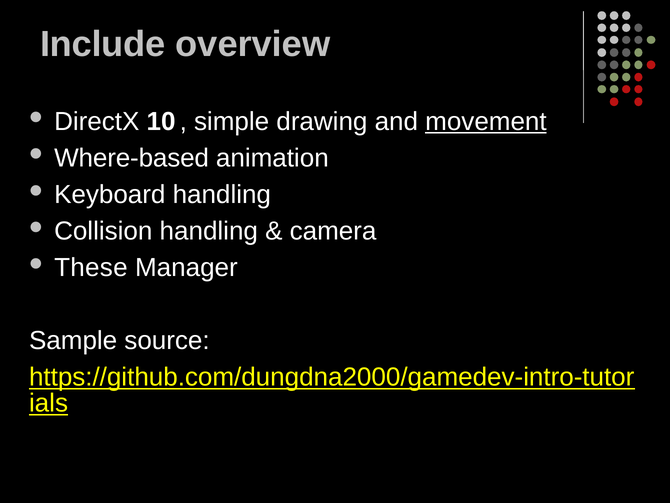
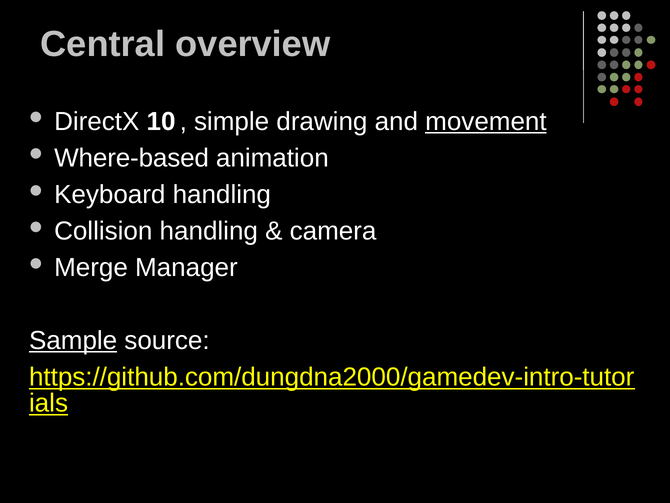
Include: Include -> Central
These: These -> Merge
Sample underline: none -> present
